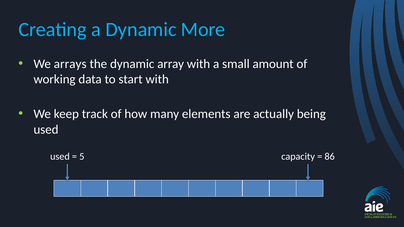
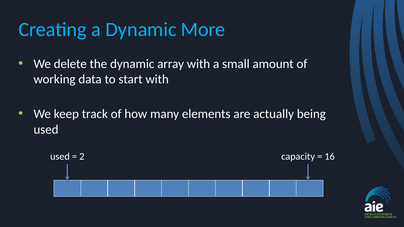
arrays: arrays -> delete
5: 5 -> 2
86: 86 -> 16
